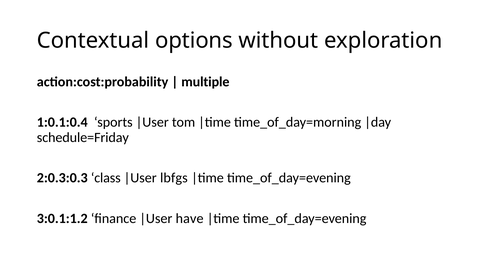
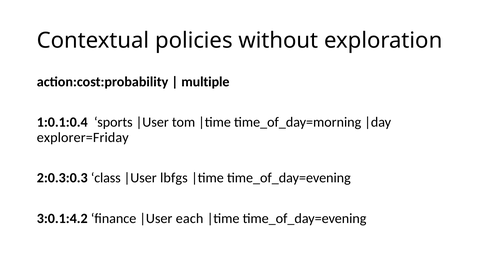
options: options -> policies
schedule=Friday: schedule=Friday -> explorer=Friday
3:0.1:1.2: 3:0.1:1.2 -> 3:0.1:4.2
have: have -> each
